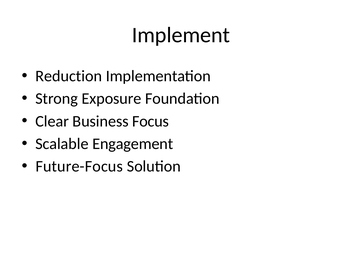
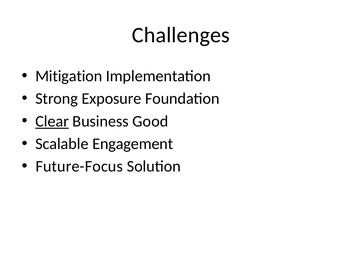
Implement: Implement -> Challenges
Reduction: Reduction -> Mitigation
Clear underline: none -> present
Focus: Focus -> Good
